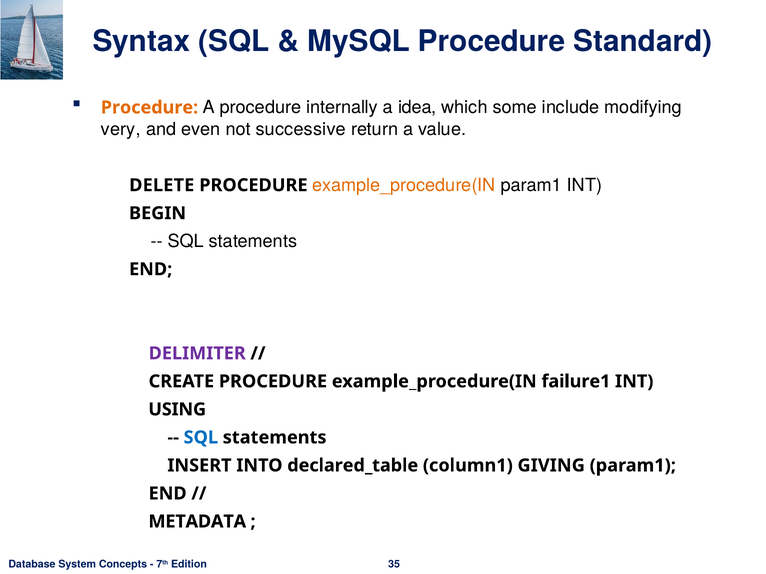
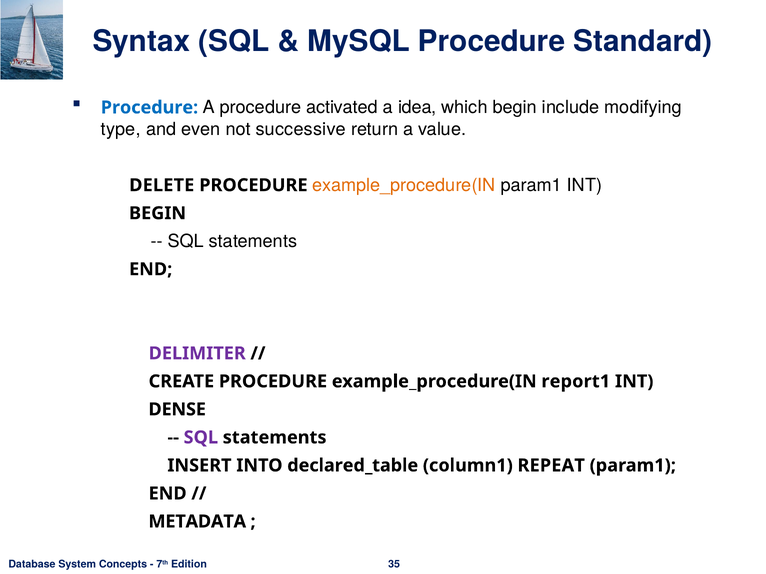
Procedure at (149, 108) colour: orange -> blue
internally: internally -> activated
which some: some -> begin
very: very -> type
failure1: failure1 -> report1
USING: USING -> DENSE
SQL at (201, 438) colour: blue -> purple
GIVING: GIVING -> REPEAT
